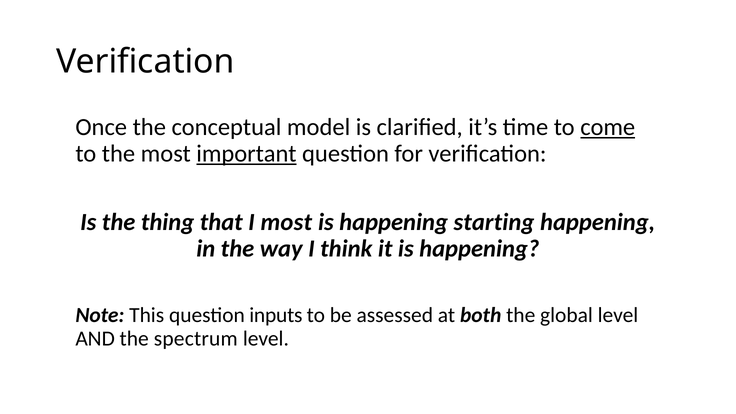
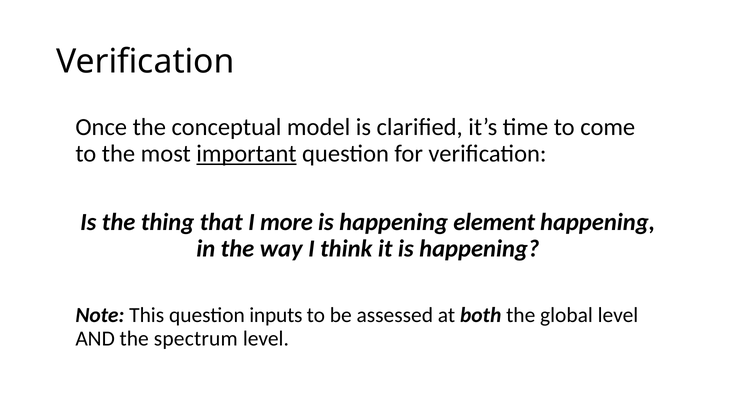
come underline: present -> none
I most: most -> more
starting: starting -> element
